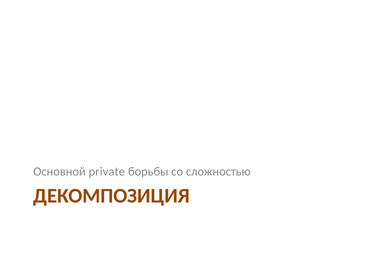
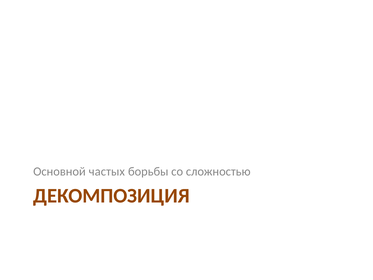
private: private -> частых
